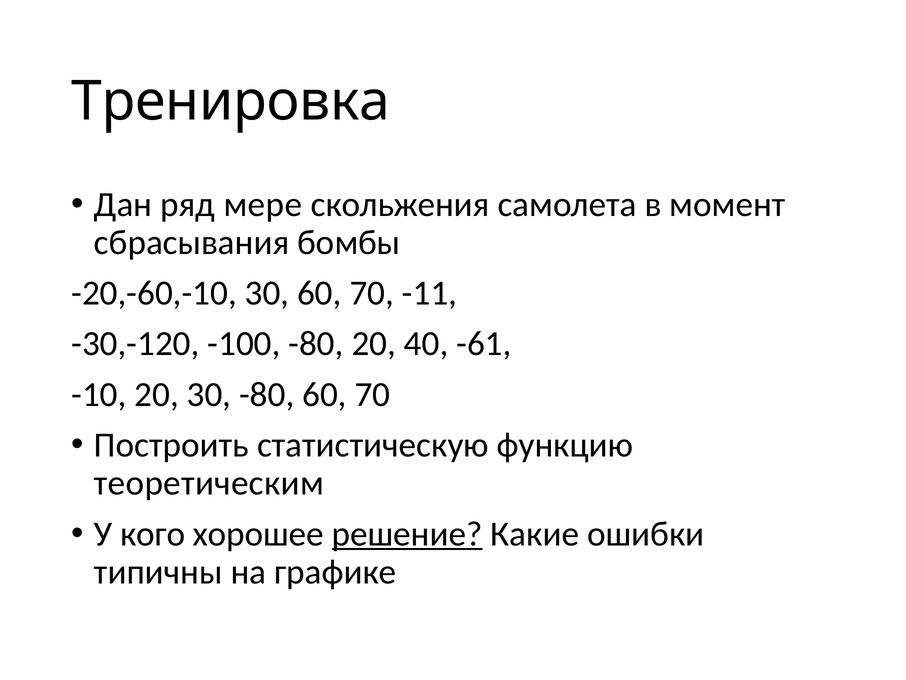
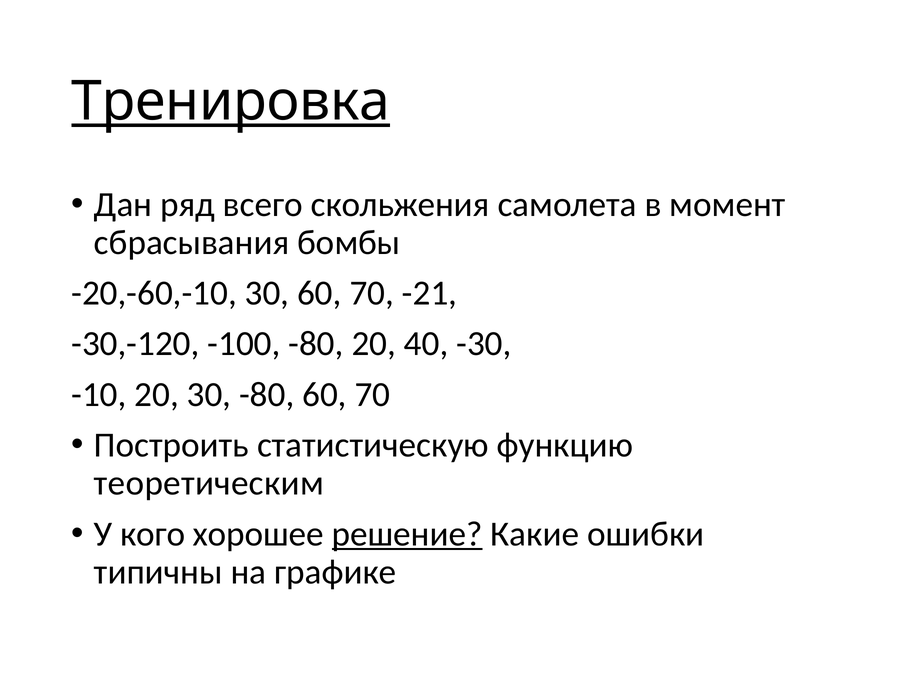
Тренировка underline: none -> present
мере: мере -> всего
-11: -11 -> -21
-61: -61 -> -30
